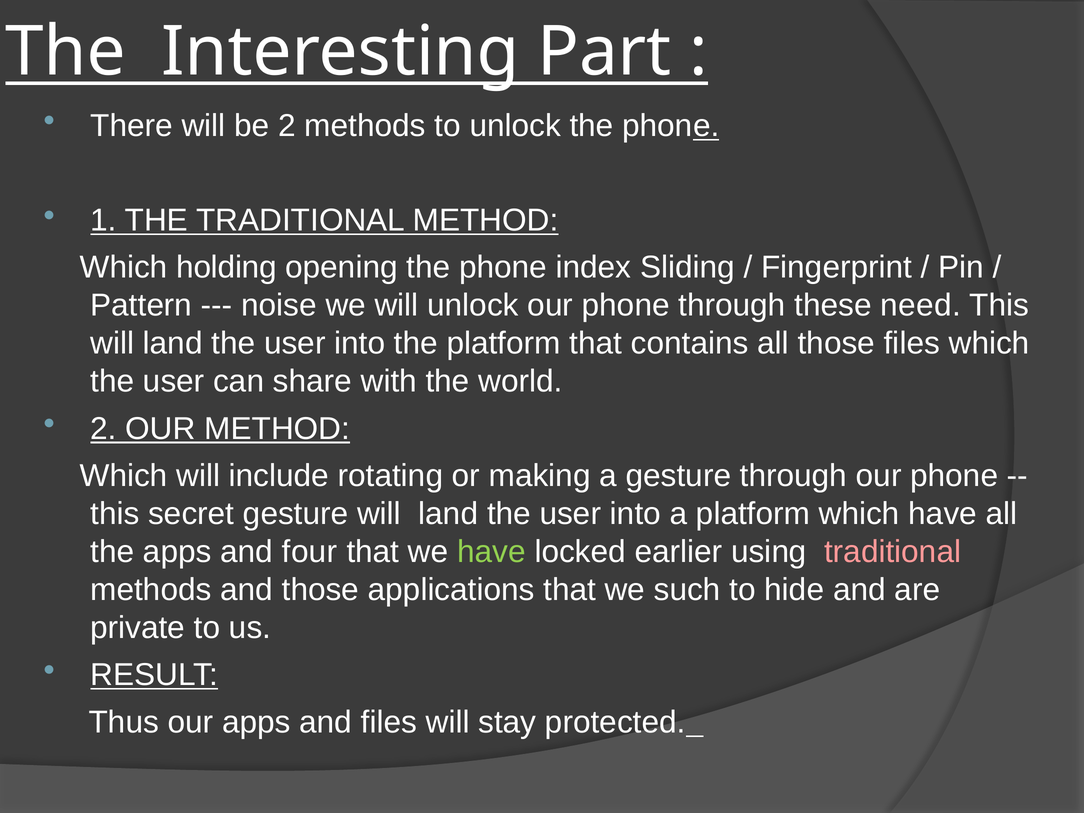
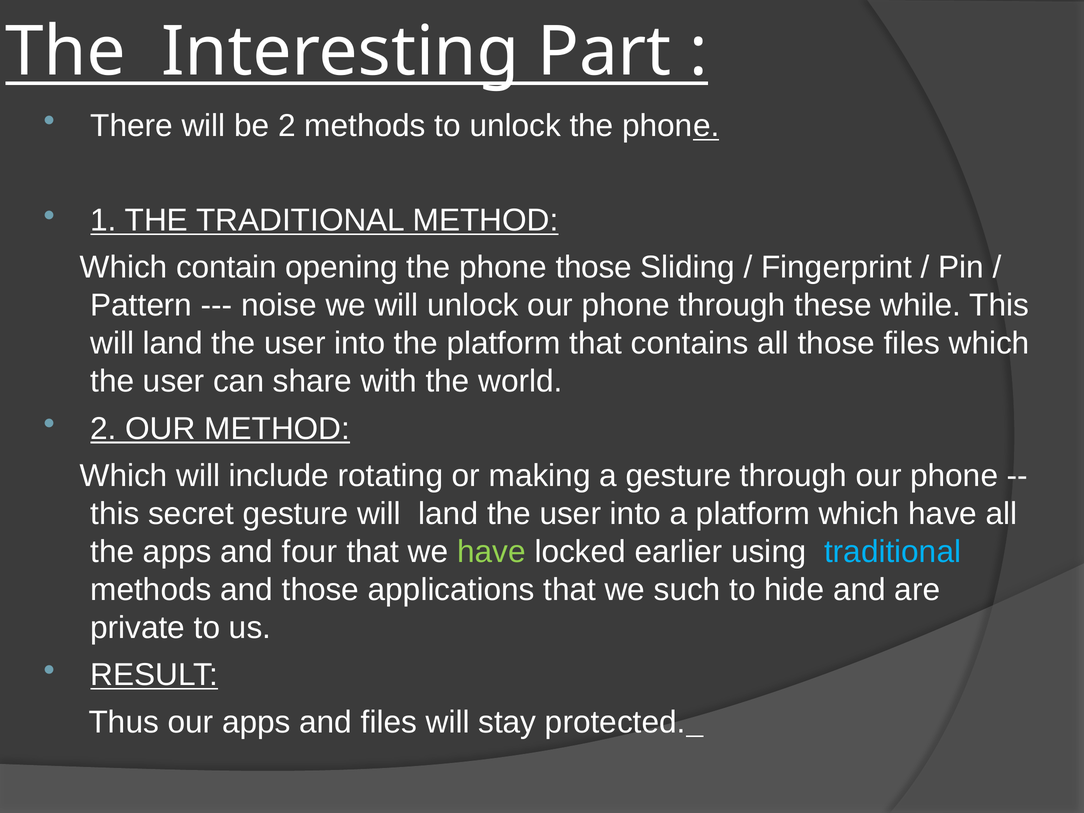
holding: holding -> contain
phone index: index -> those
need: need -> while
traditional at (893, 552) colour: pink -> light blue
